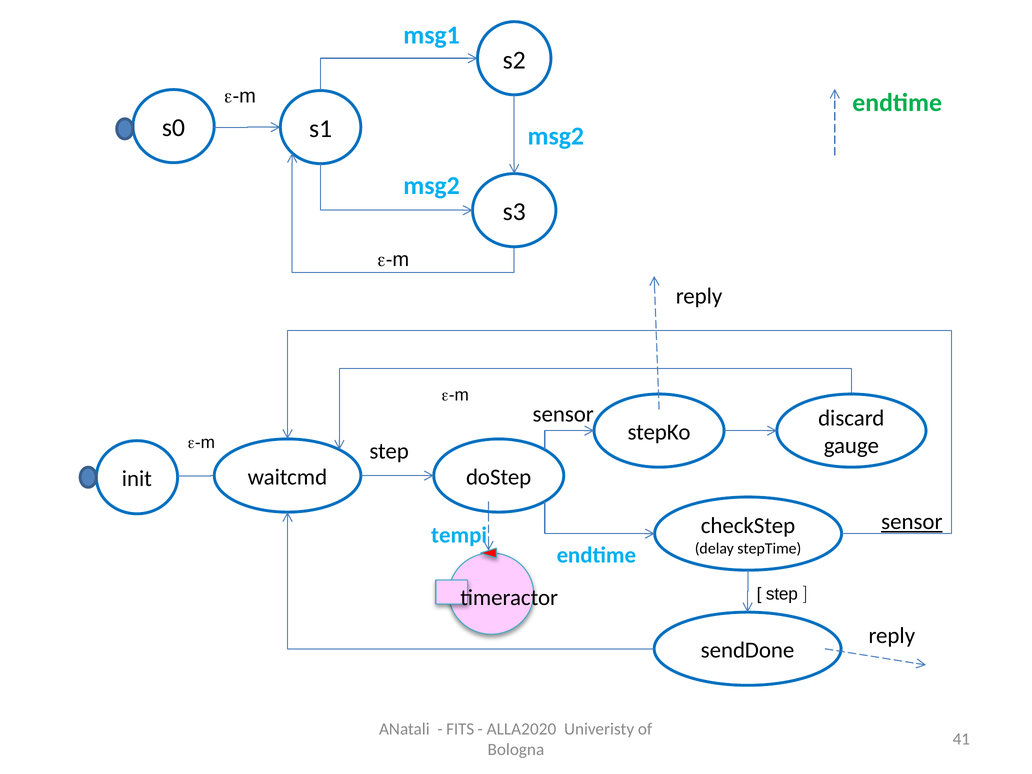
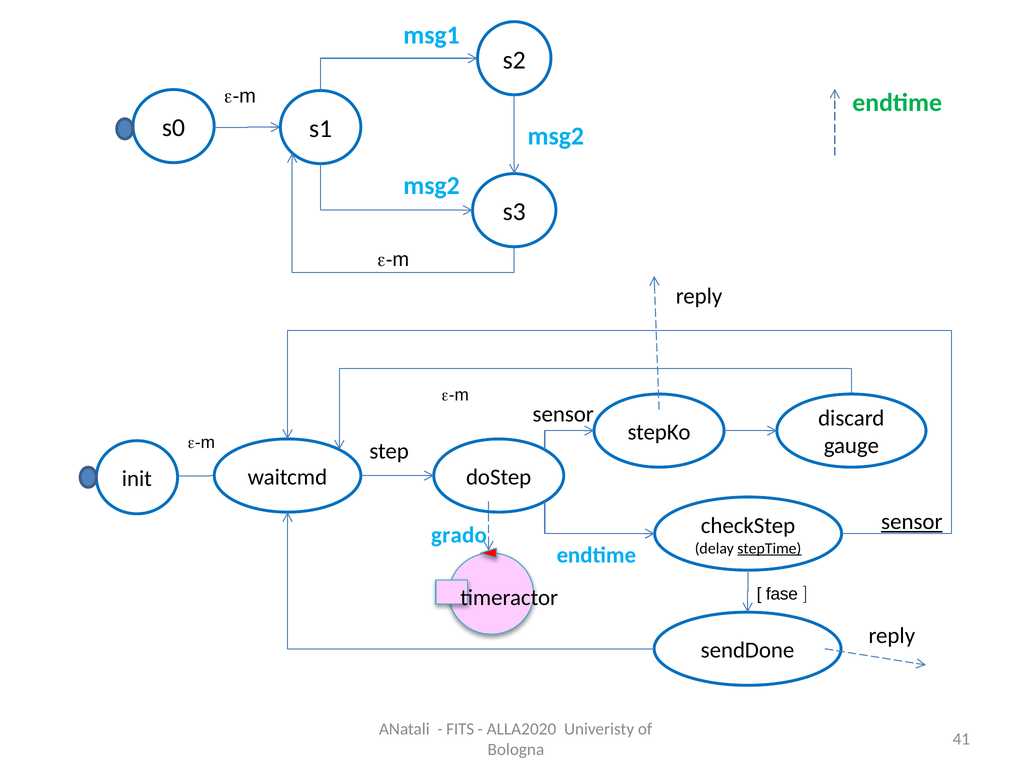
tempi: tempi -> grado
stepTime underline: none -> present
step at (782, 594): step -> fase
